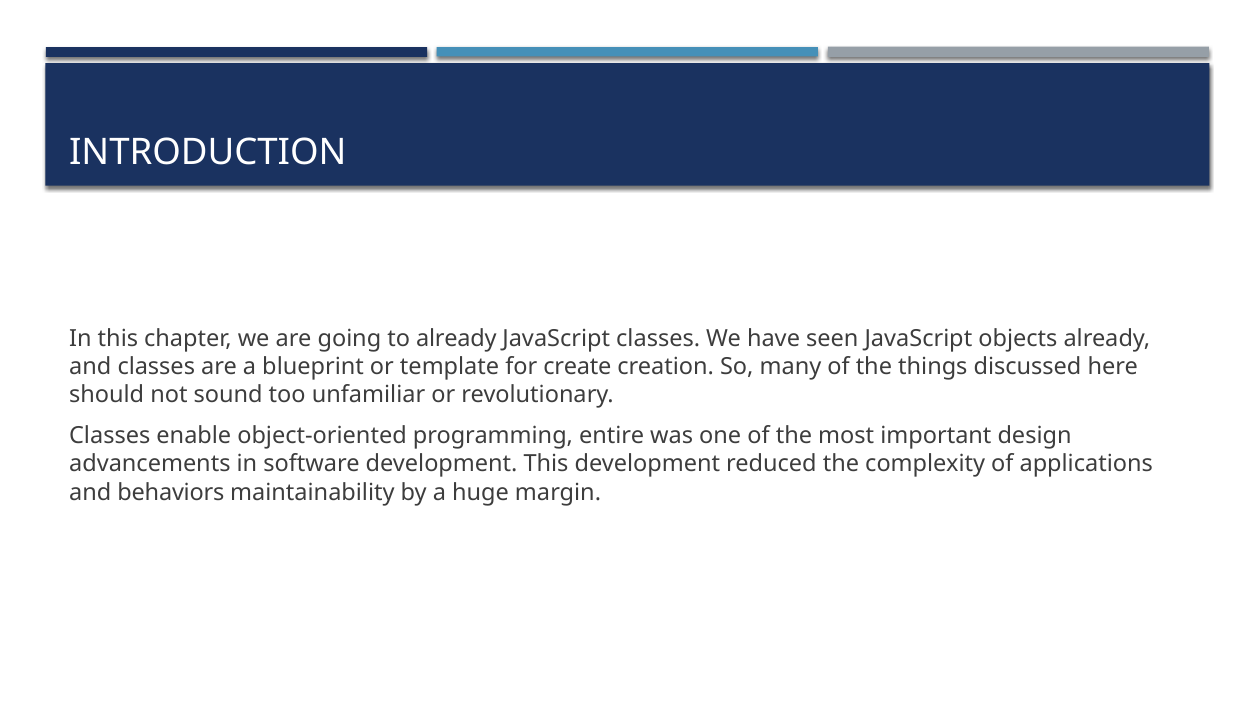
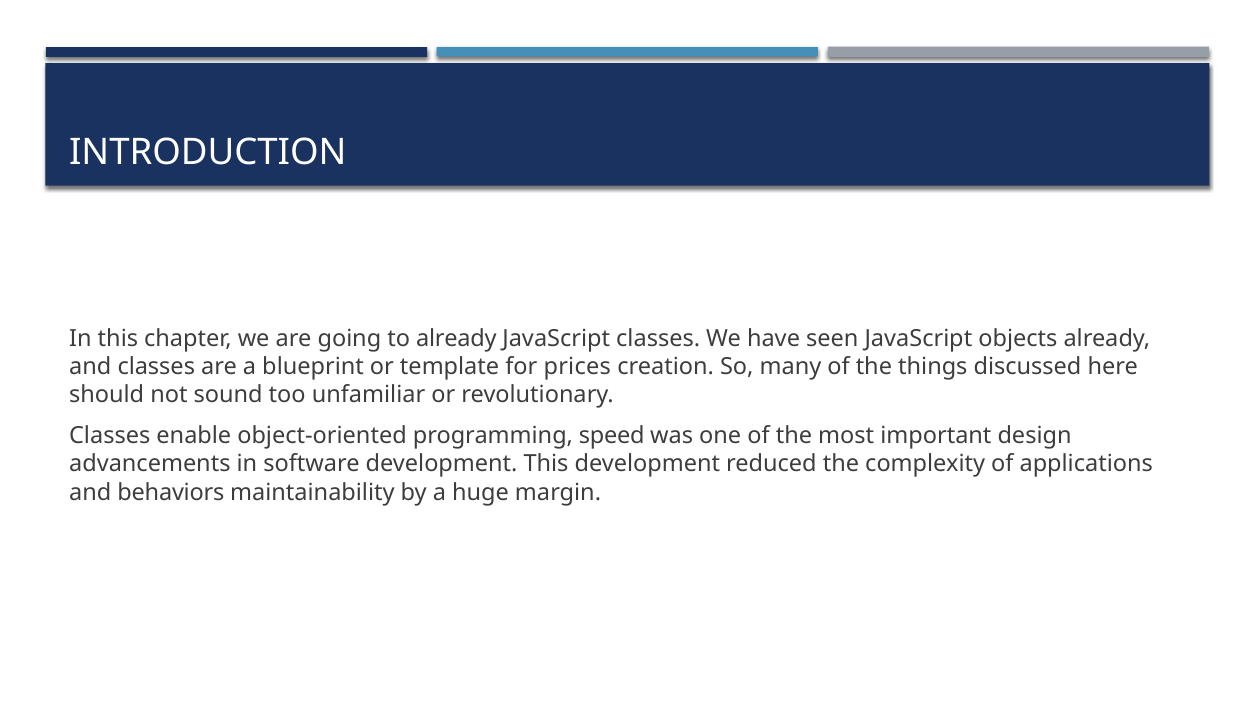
create: create -> prices
entire: entire -> speed
